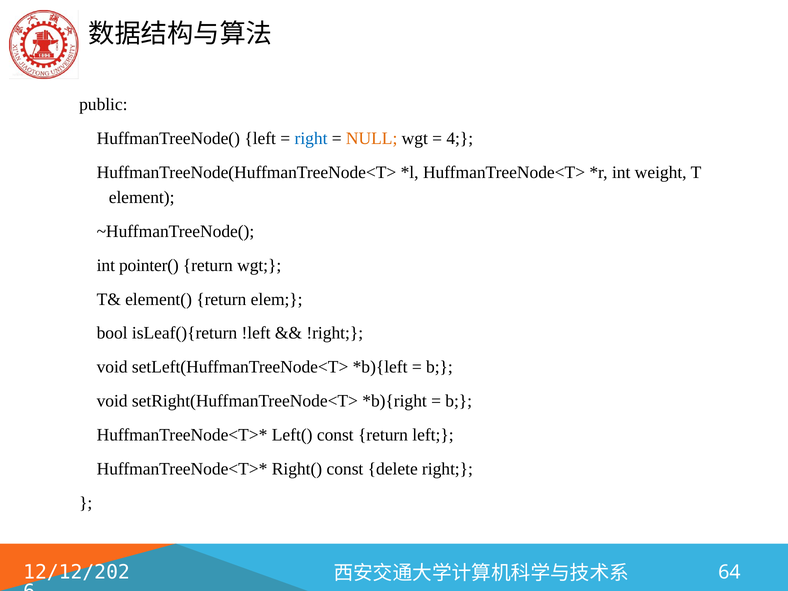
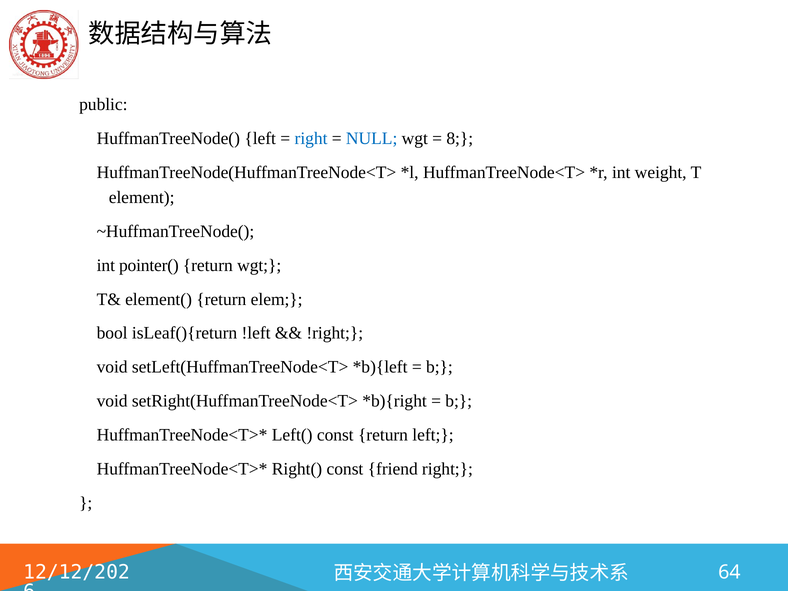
NULL colour: orange -> blue
4: 4 -> 8
delete: delete -> friend
